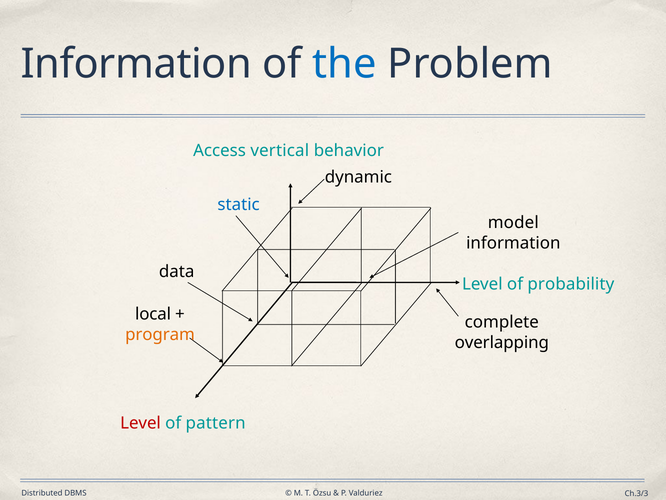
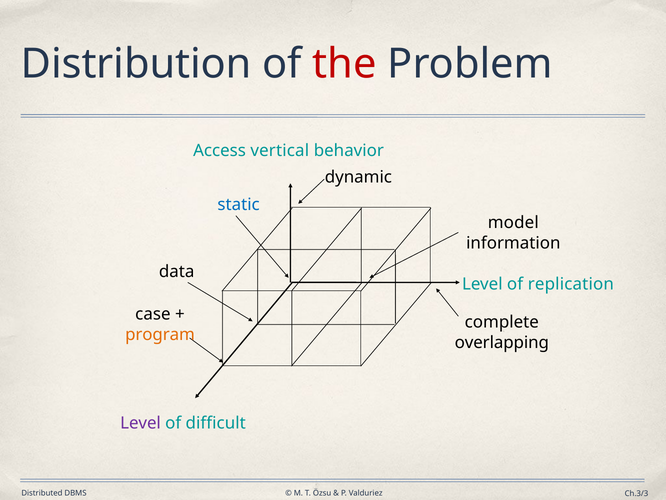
Information at (136, 64): Information -> Distribution
the colour: blue -> red
probability: probability -> replication
local: local -> case
Level at (141, 423) colour: red -> purple
pattern: pattern -> difficult
